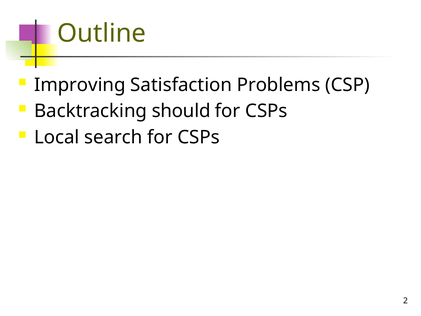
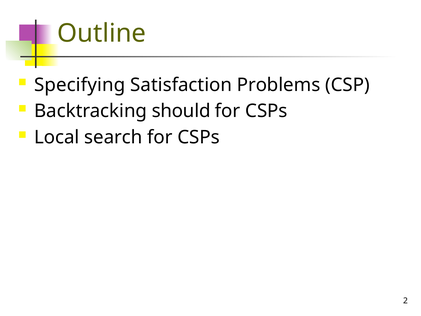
Improving: Improving -> Specifying
